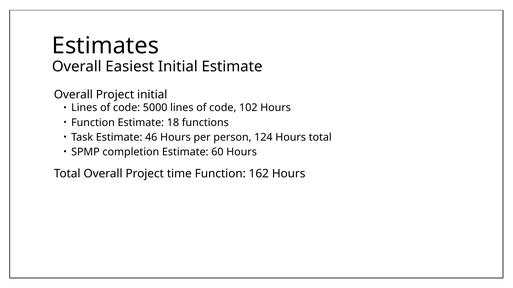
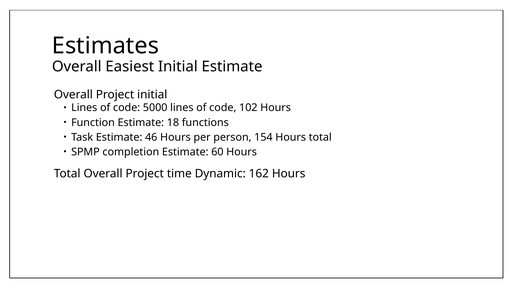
124: 124 -> 154
time Function: Function -> Dynamic
